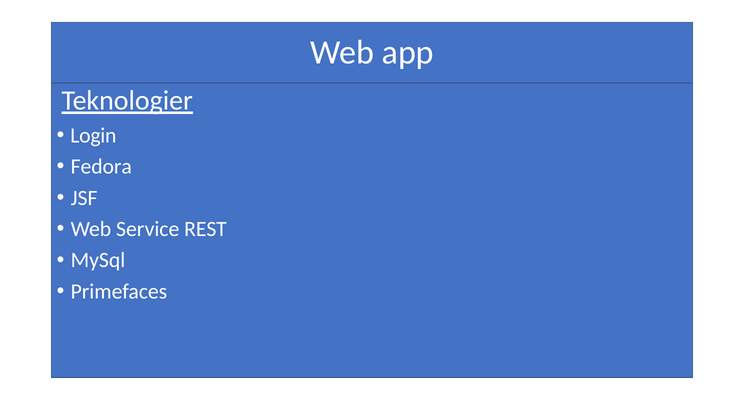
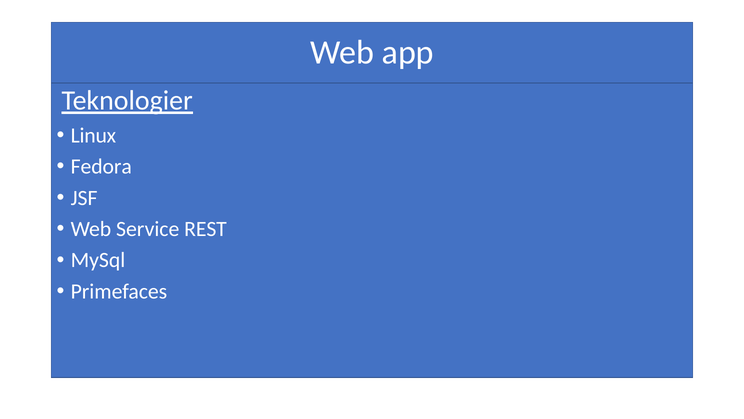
Login: Login -> Linux
